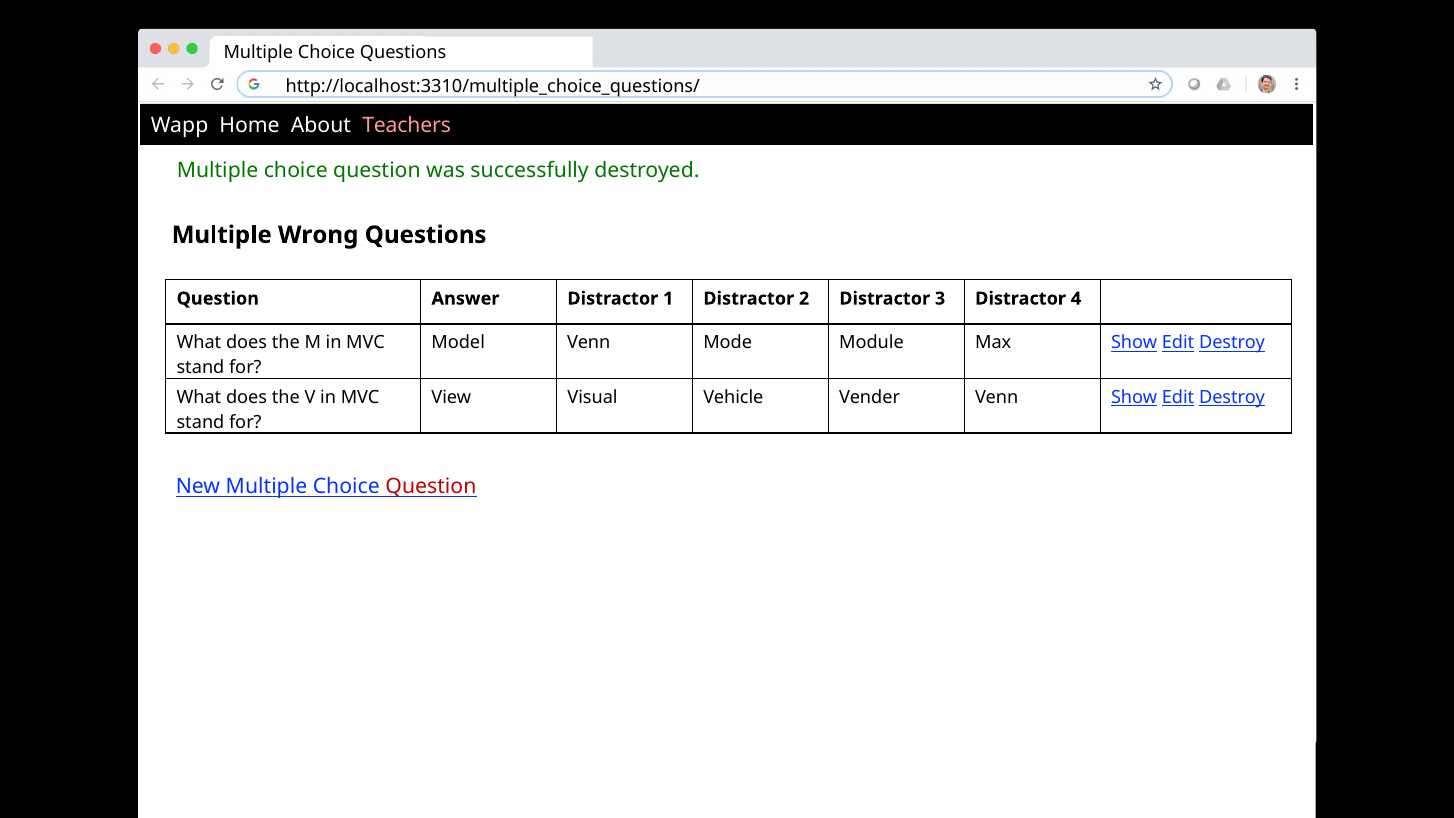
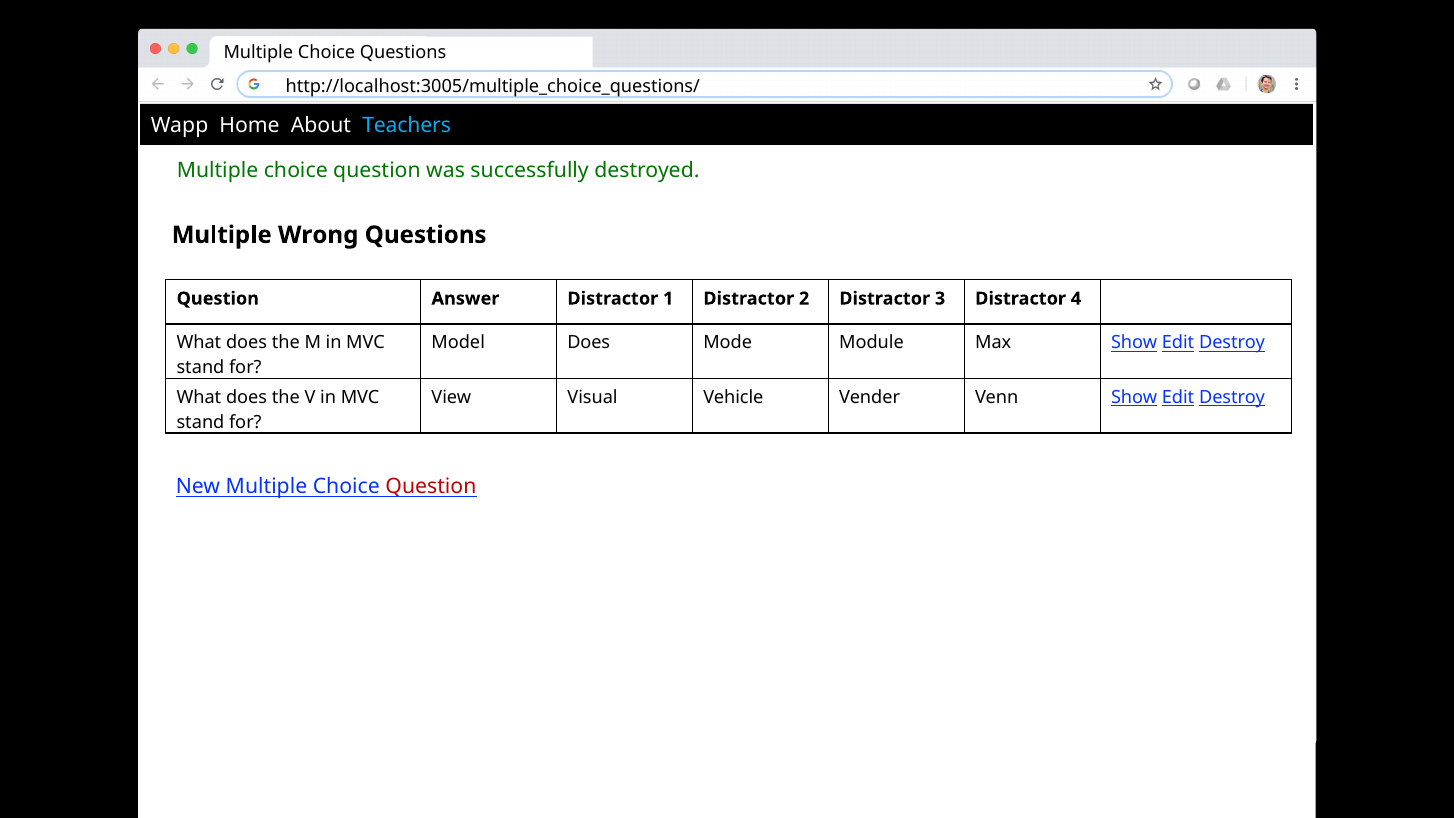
http://localhost:3310/multiple_choice_questions/: http://localhost:3310/multiple_choice_questions/ -> http://localhost:3005/multiple_choice_questions/
Teachers colour: pink -> light blue
Model Venn: Venn -> Does
